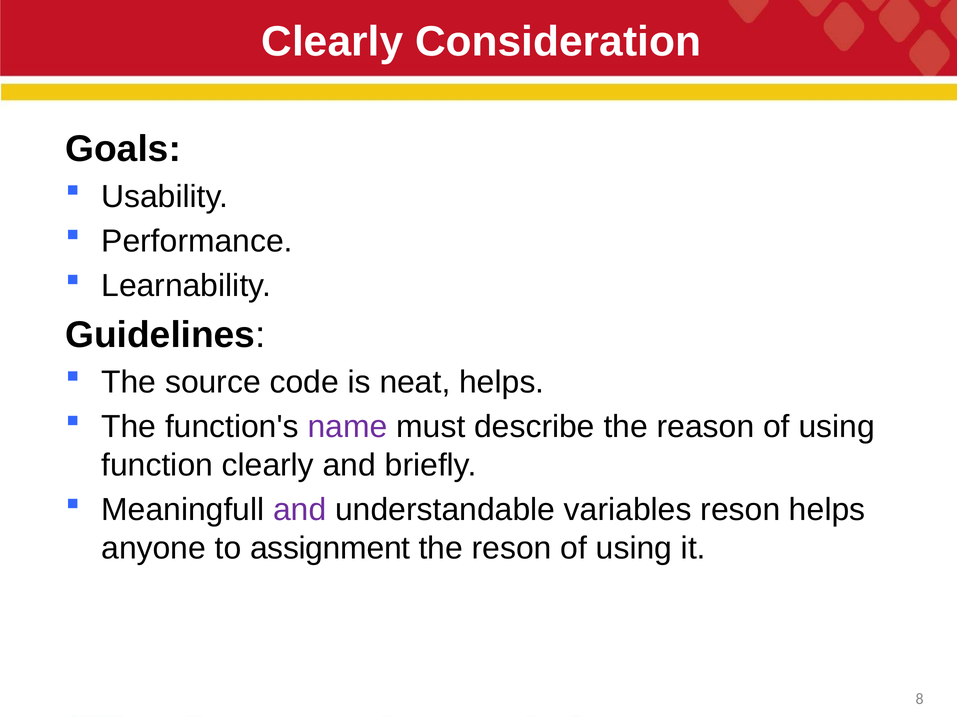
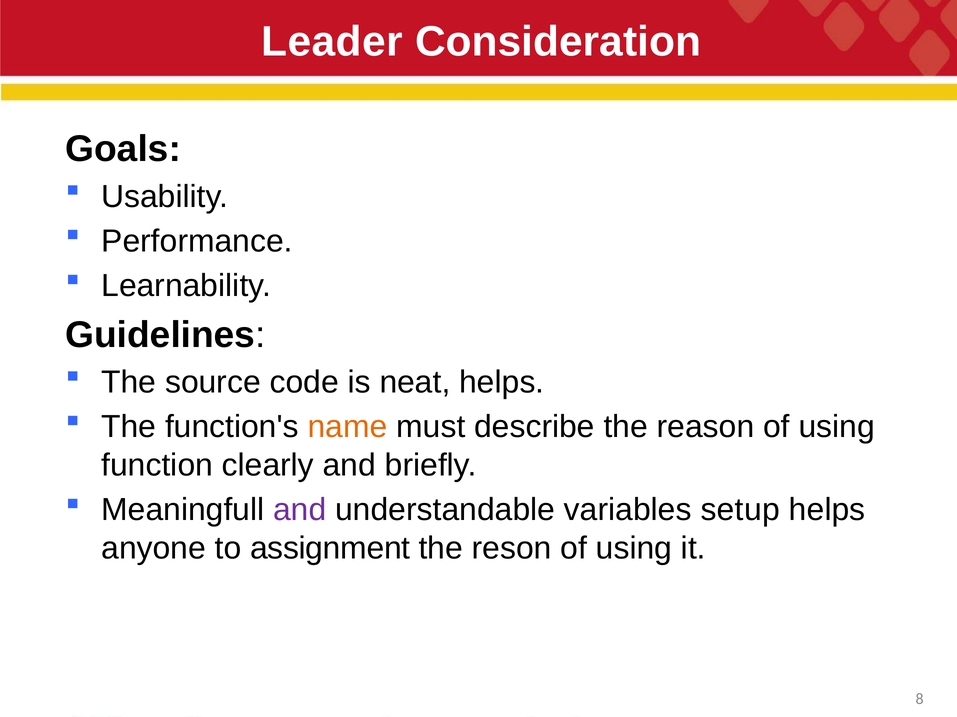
Clearly at (332, 42): Clearly -> Leader
name colour: purple -> orange
variables reson: reson -> setup
